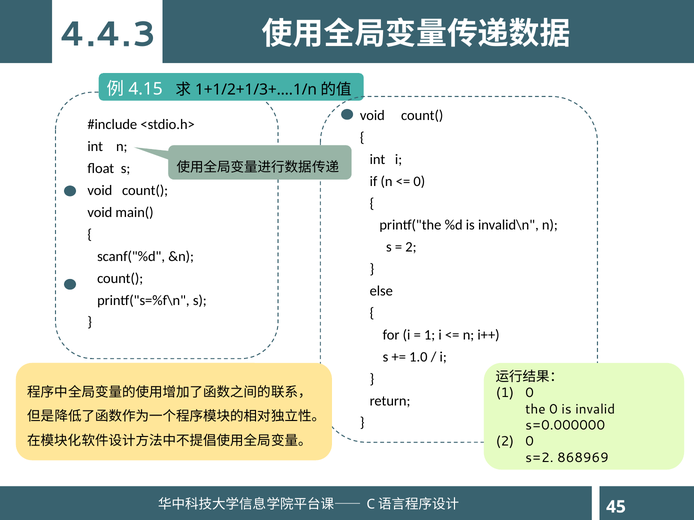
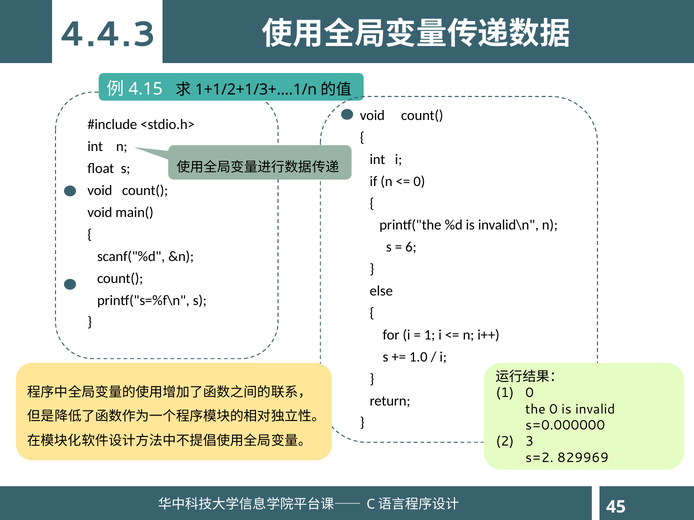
2 at (411, 247): 2 -> 6
2 0: 0 -> 3
868969: 868969 -> 829969
